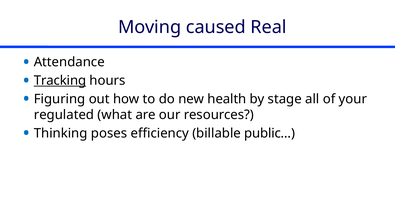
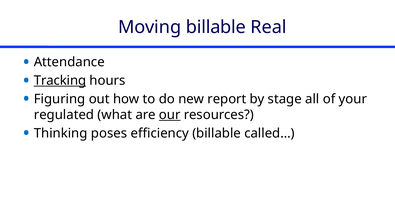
Moving caused: caused -> billable
health: health -> report
our underline: none -> present
public…: public… -> called…
